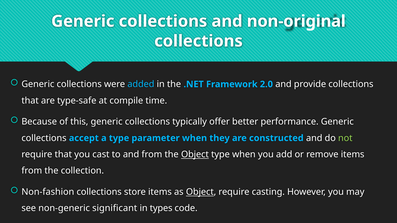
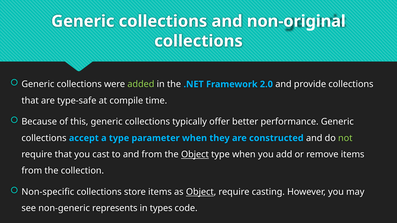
added colour: light blue -> light green
Non-fashion: Non-fashion -> Non-specific
significant: significant -> represents
